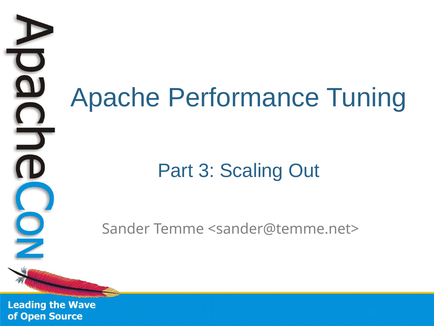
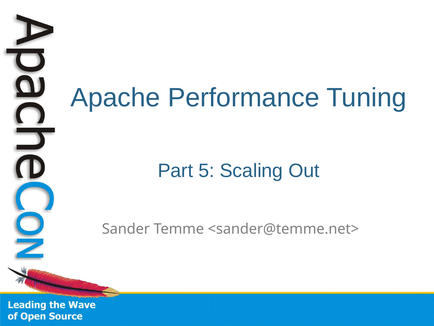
3: 3 -> 5
